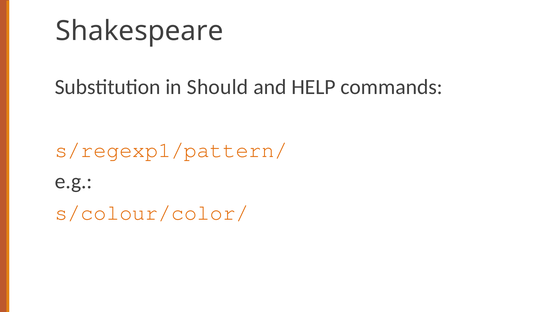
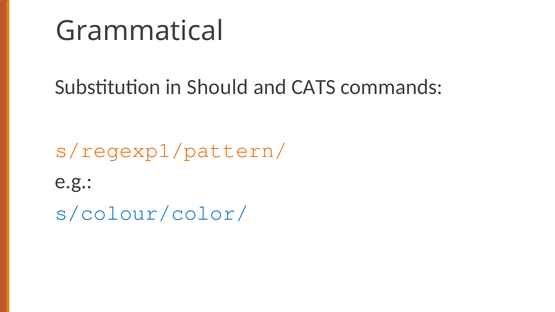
Shakespeare: Shakespeare -> Grammatical
HELP: HELP -> CATS
s/colour/color/ colour: orange -> blue
